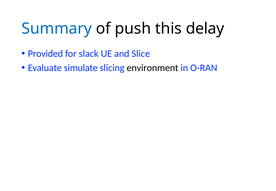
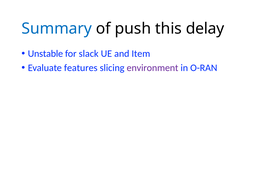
Provided: Provided -> Unstable
Slice: Slice -> Item
simulate: simulate -> features
environment colour: black -> purple
